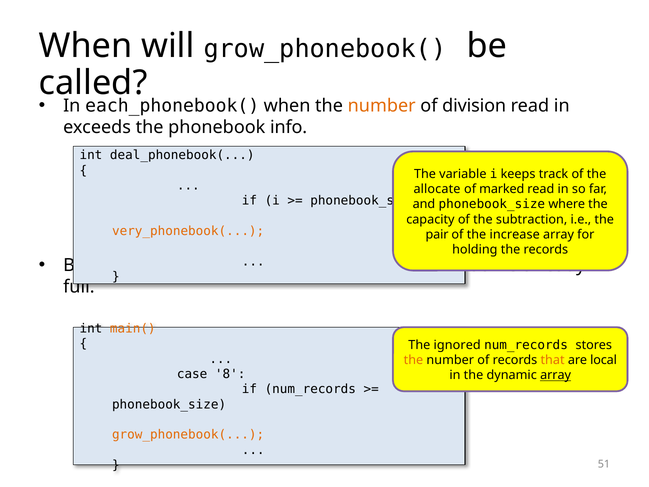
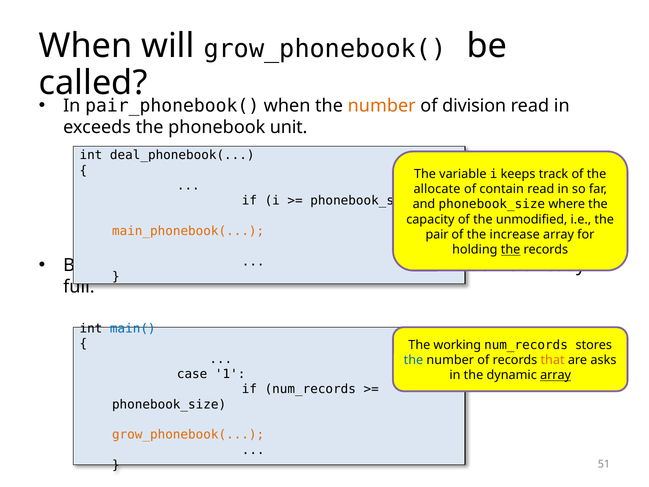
each_phonebook(: each_phonebook( -> pair_phonebook(
info: info -> unit
marked: marked -> contain
subtraction: subtraction -> unmodified
very_phonebook(: very_phonebook( -> main_phonebook(
the at (511, 250) underline: none -> present
main( colour: orange -> blue
ignored: ignored -> working
the at (413, 360) colour: orange -> blue
local: local -> asks
8: 8 -> 1
